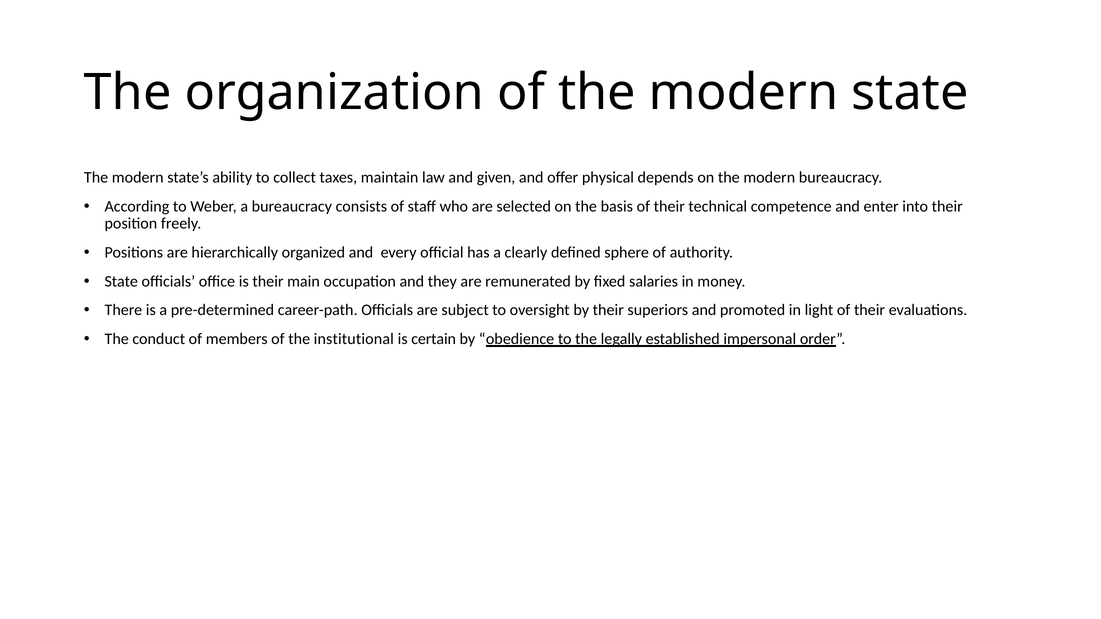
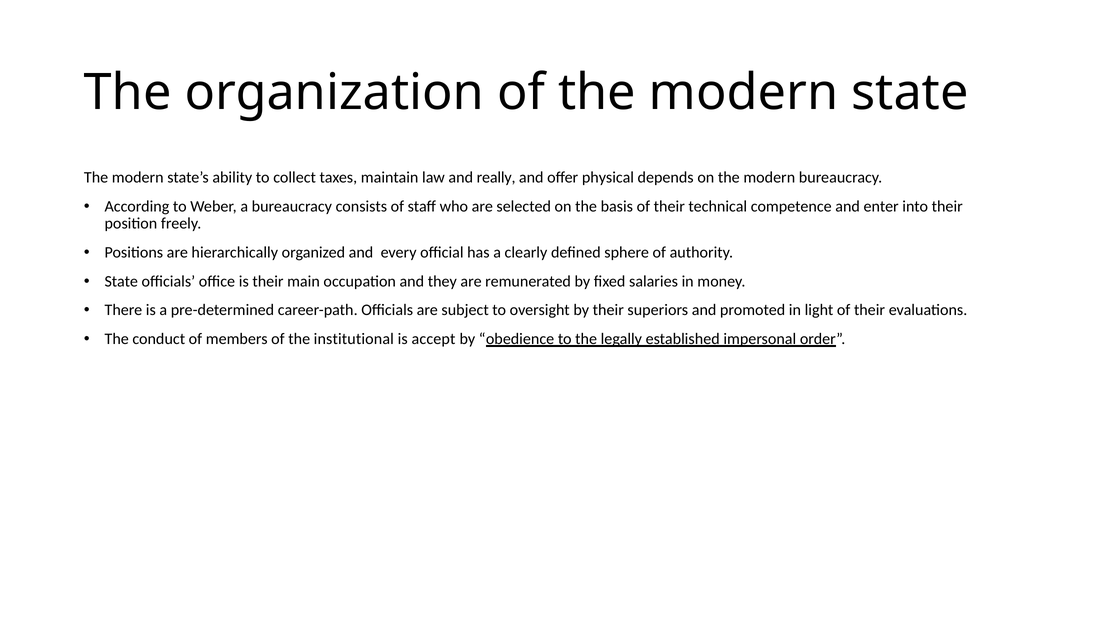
given: given -> really
certain: certain -> accept
